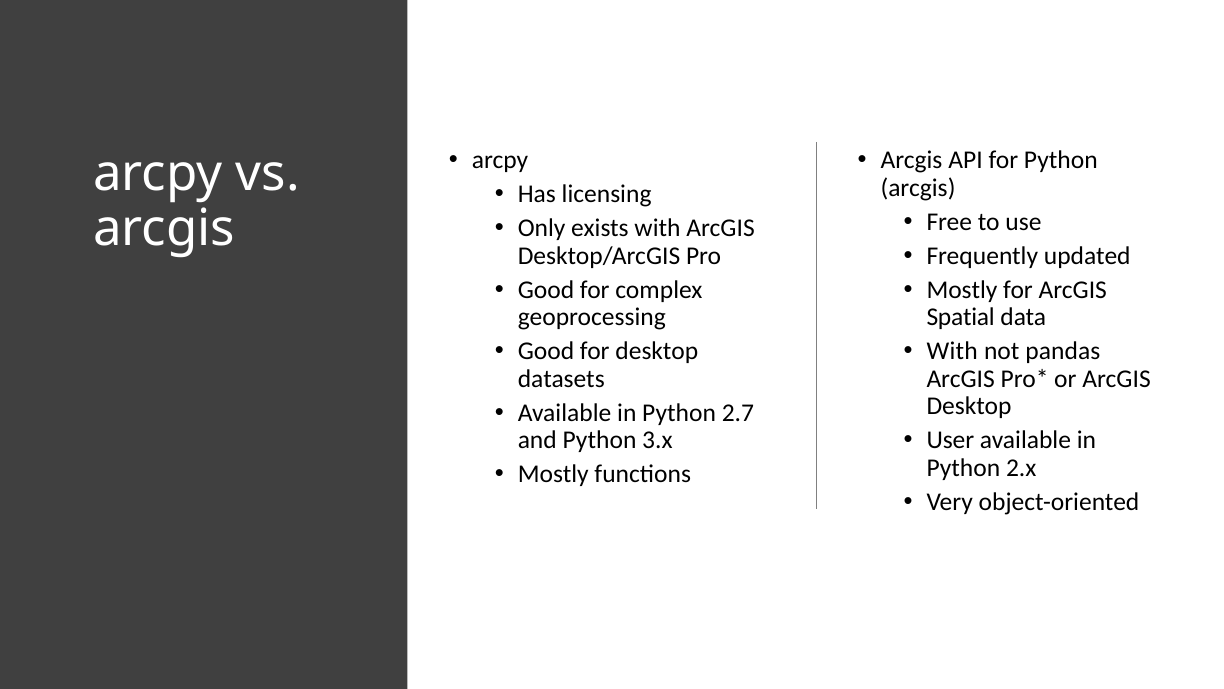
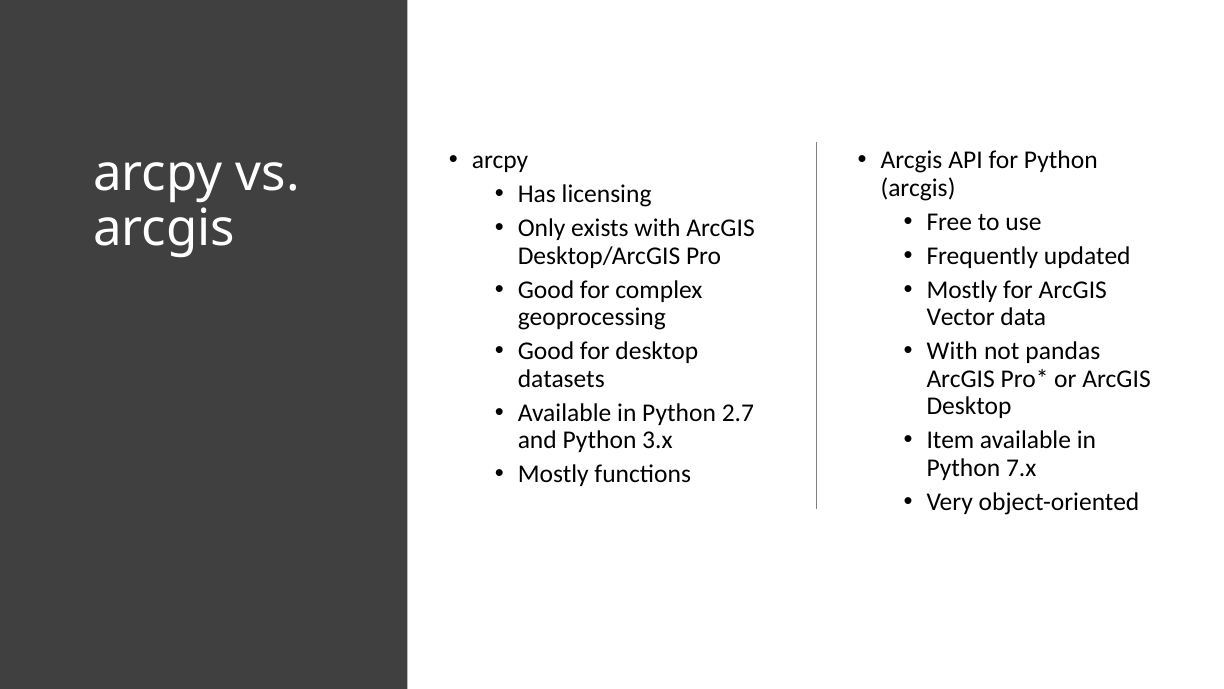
Spatial: Spatial -> Vector
User: User -> Item
2.x: 2.x -> 7.x
